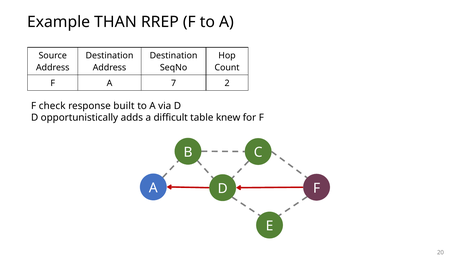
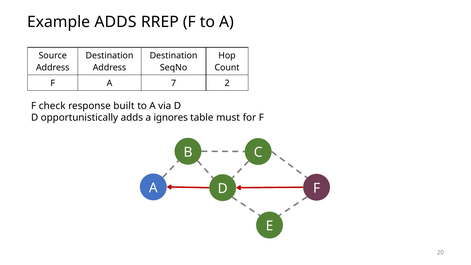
Example THAN: THAN -> ADDS
difficult: difficult -> ignores
knew: knew -> must
